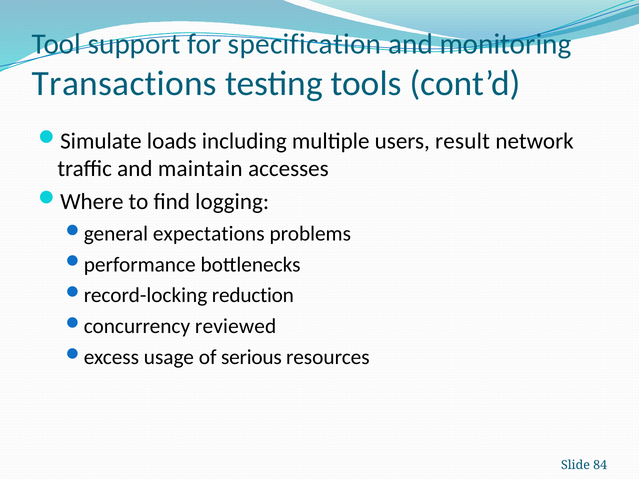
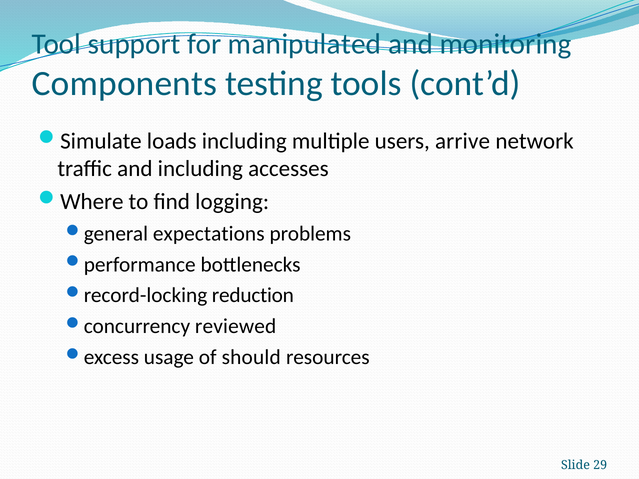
specification: specification -> manipulated
Transactions: Transactions -> Components
result: result -> arrive
and maintain: maintain -> including
serious: serious -> should
84: 84 -> 29
